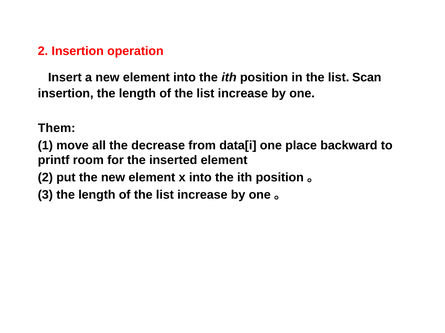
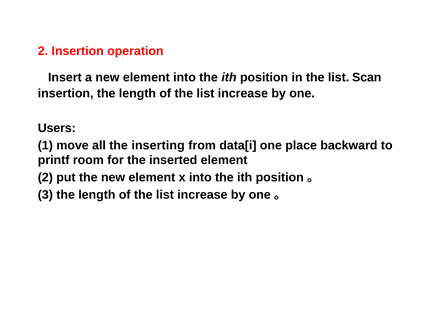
Them: Them -> Users
decrease: decrease -> inserting
